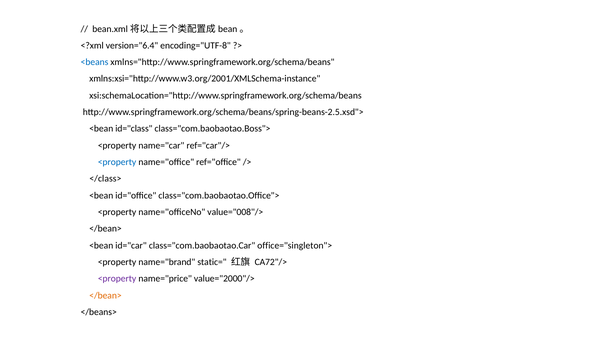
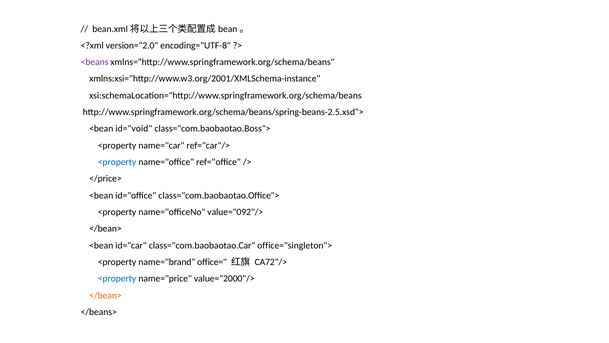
version="6.4: version="6.4 -> version="2.0
<beans colour: blue -> purple
id="class: id="class -> id="void
</class>: </class> -> </price>
value="008"/>: value="008"/> -> value="092"/>
static=: static= -> office=
<property at (117, 278) colour: purple -> blue
